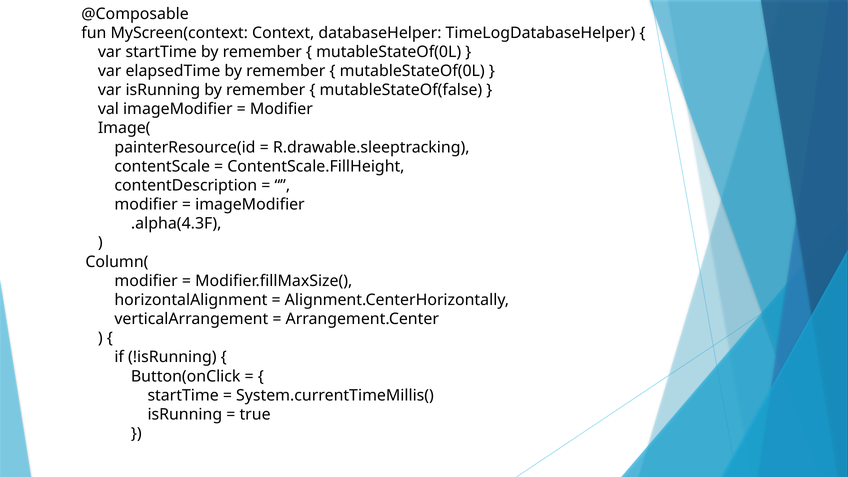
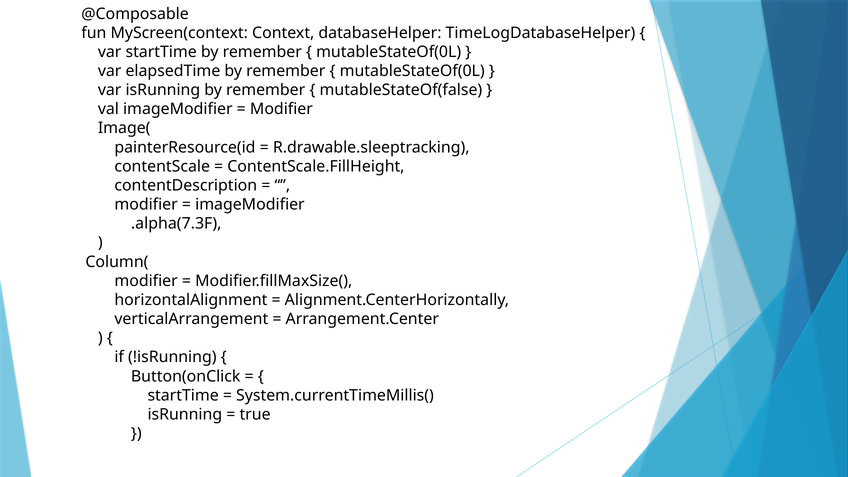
.alpha(4.3F: .alpha(4.3F -> .alpha(7.3F
